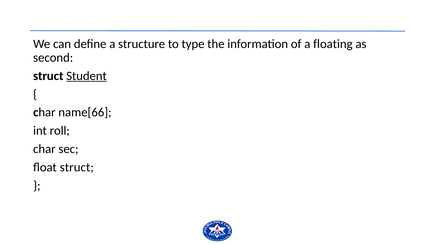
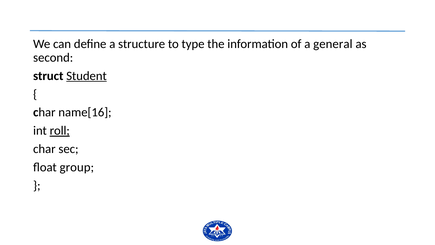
floating: floating -> general
name[66: name[66 -> name[16
roll underline: none -> present
float struct: struct -> group
